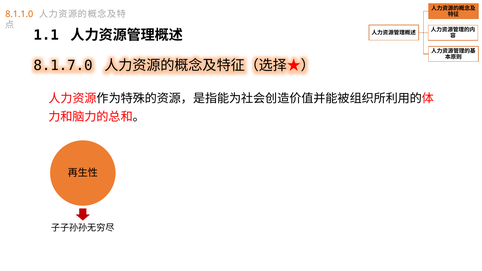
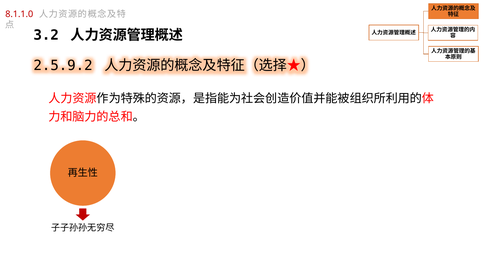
8.1.1.0 colour: orange -> red
1.1: 1.1 -> 3.2
8.1.7.0: 8.1.7.0 -> 2.5.9.2
